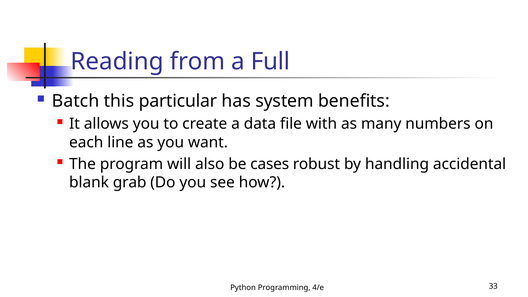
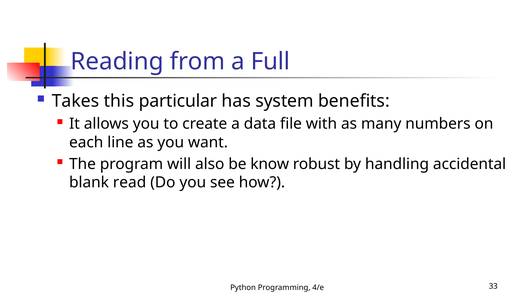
Batch: Batch -> Takes
cases: cases -> know
grab: grab -> read
